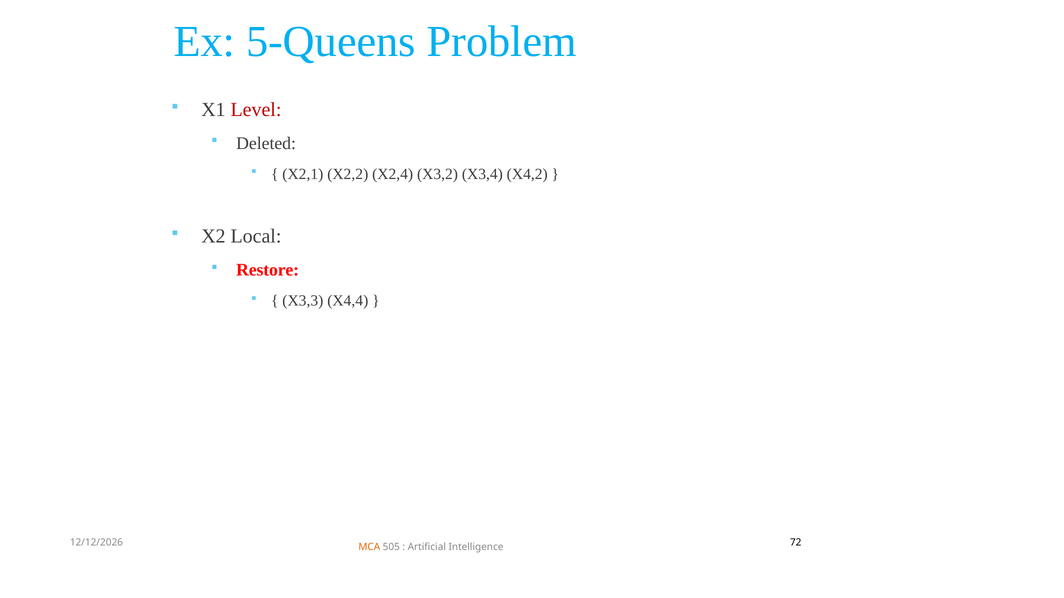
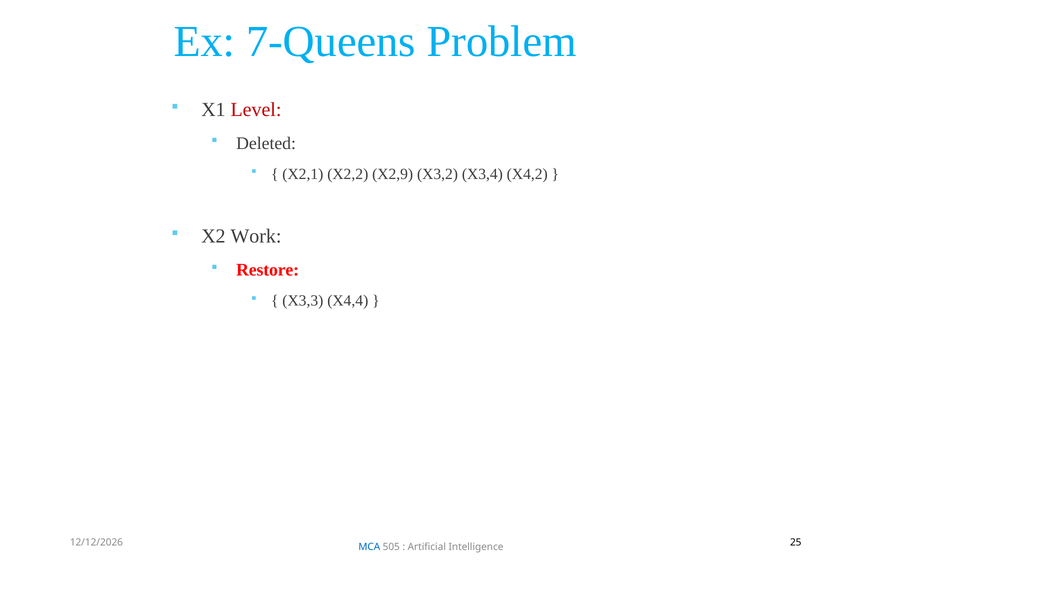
5-Queens: 5-Queens -> 7-Queens
X2,4: X2,4 -> X2,9
Local: Local -> Work
MCA colour: orange -> blue
72: 72 -> 25
